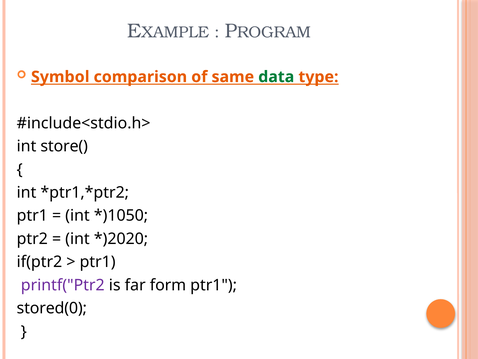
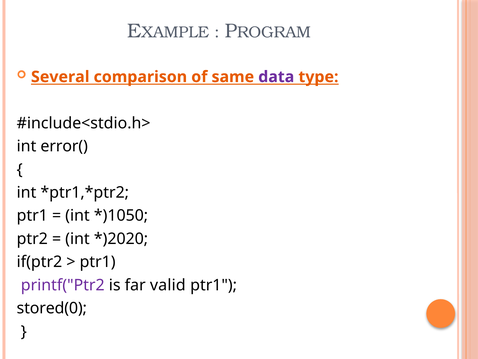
Symbol: Symbol -> Several
data colour: green -> purple
store(: store( -> error(
form: form -> valid
